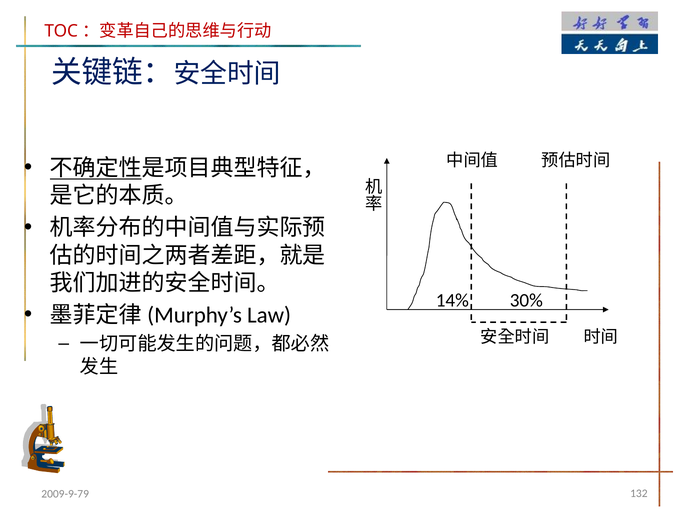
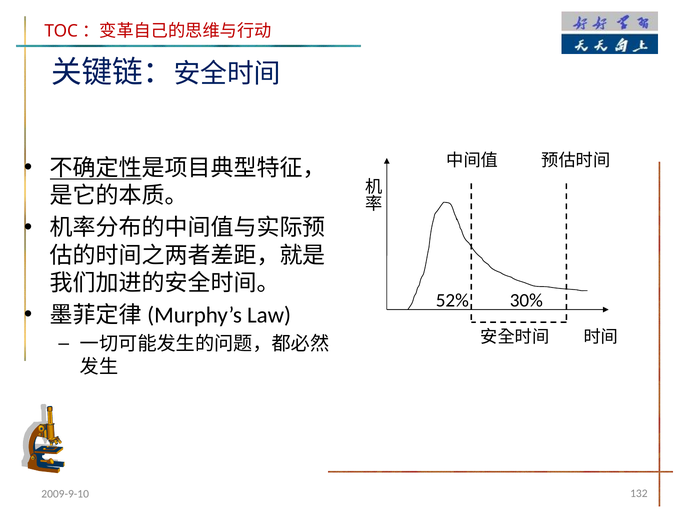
14%: 14% -> 52%
2009-9-79: 2009-9-79 -> 2009-9-10
